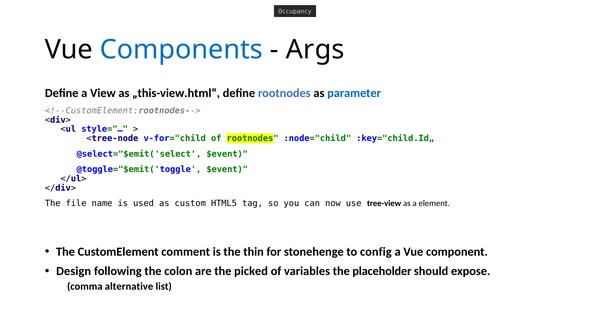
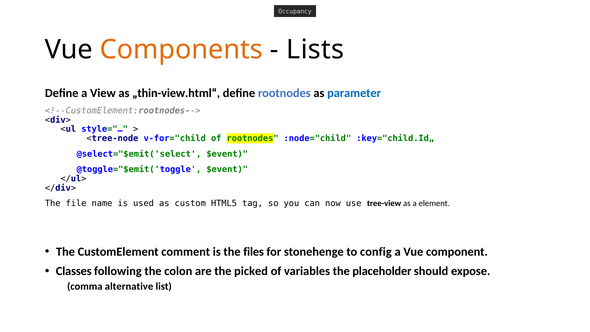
Components colour: blue -> orange
Args: Args -> Lists
„this-view.html“: „this-view.html“ -> „thin-view.html“
thin: thin -> files
Design: Design -> Classes
